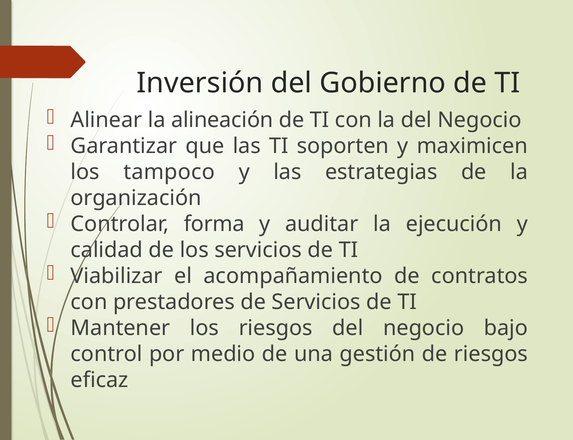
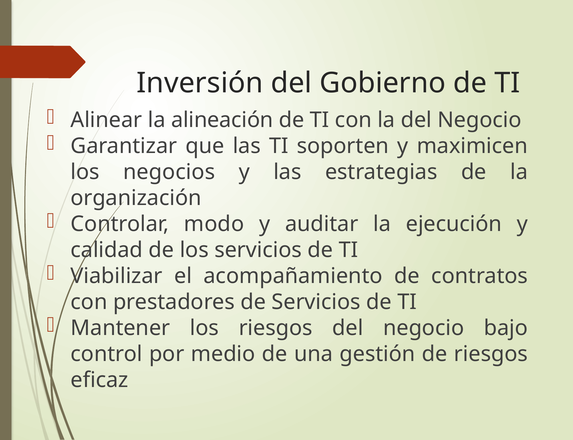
tampoco: tampoco -> negocios
forma: forma -> modo
